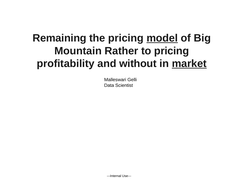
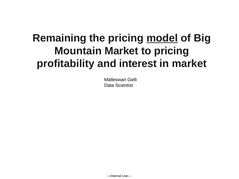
Mountain Rather: Rather -> Market
without: without -> interest
market at (189, 64) underline: present -> none
